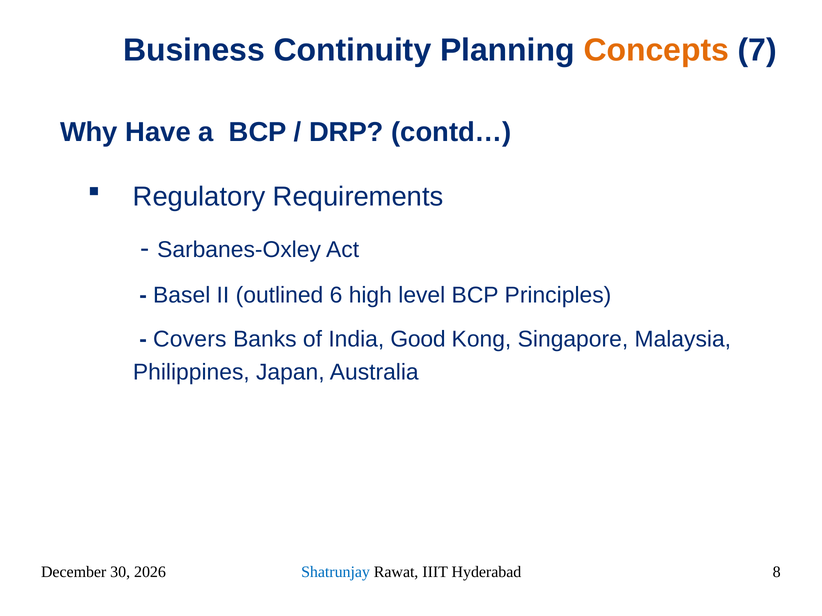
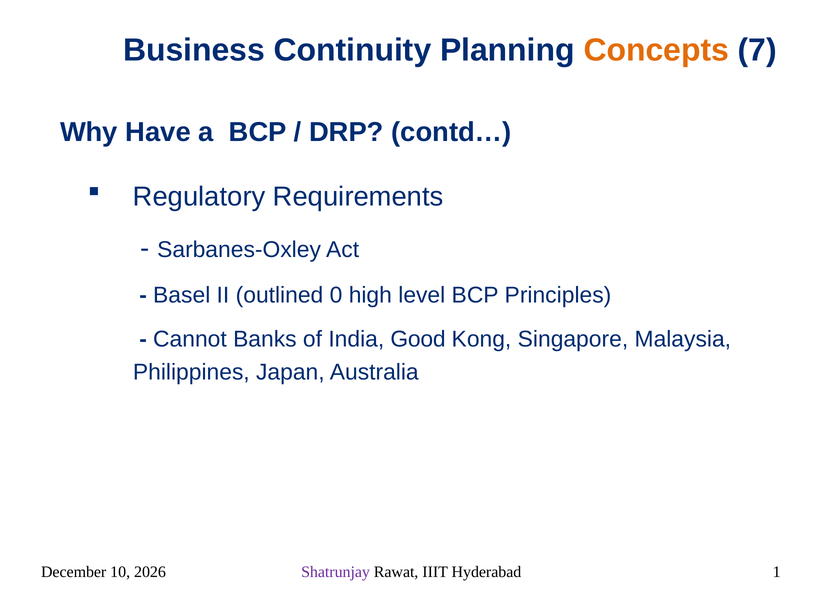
6: 6 -> 0
Covers: Covers -> Cannot
30: 30 -> 10
Shatrunjay colour: blue -> purple
8: 8 -> 1
